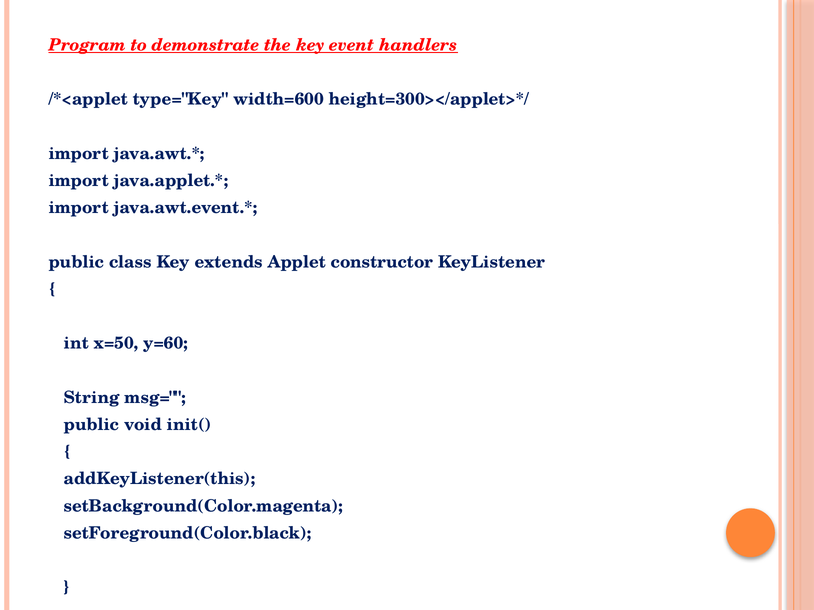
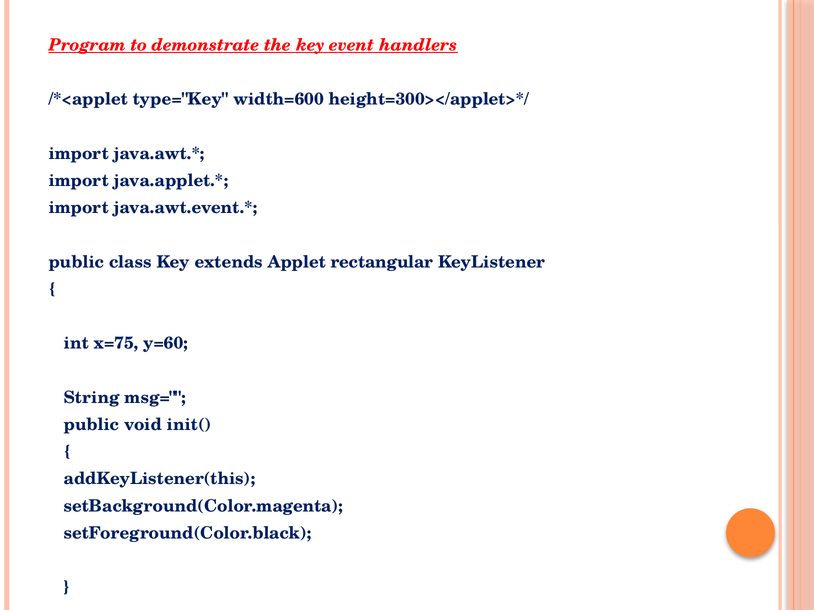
constructor: constructor -> rectangular
x=50: x=50 -> x=75
